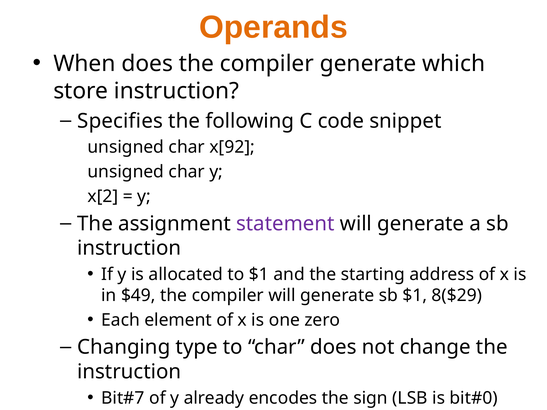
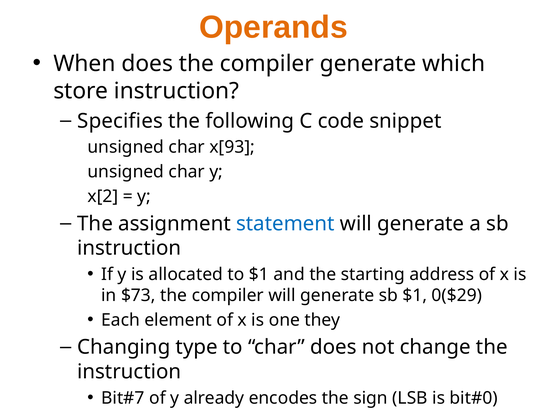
x[92: x[92 -> x[93
statement colour: purple -> blue
$49: $49 -> $73
8($29: 8($29 -> 0($29
zero: zero -> they
